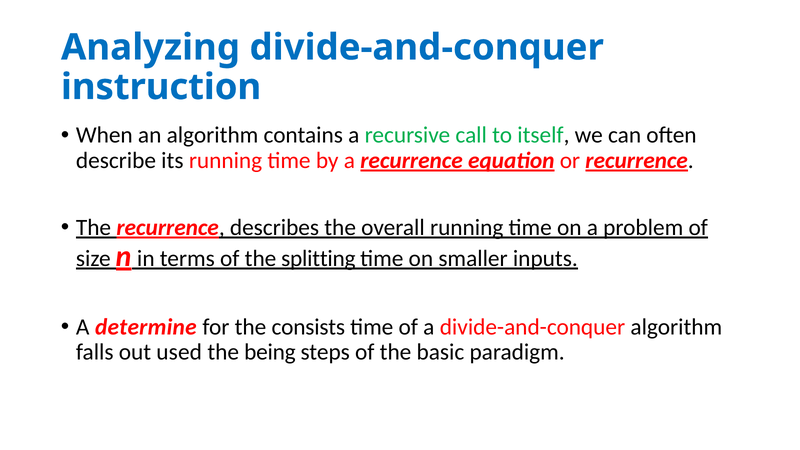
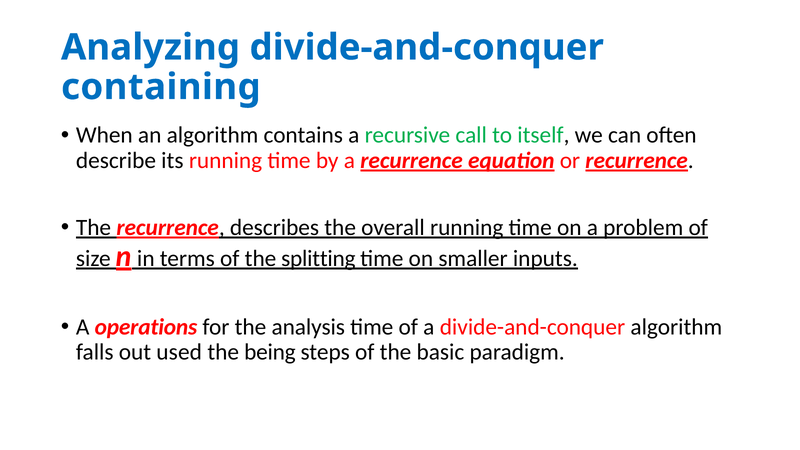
instruction: instruction -> containing
determine: determine -> operations
consists: consists -> analysis
